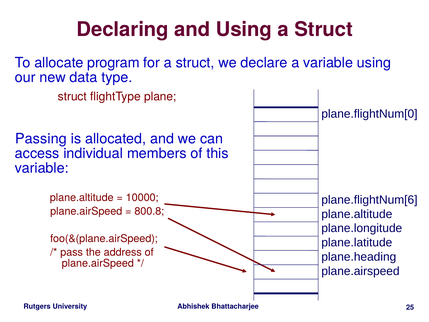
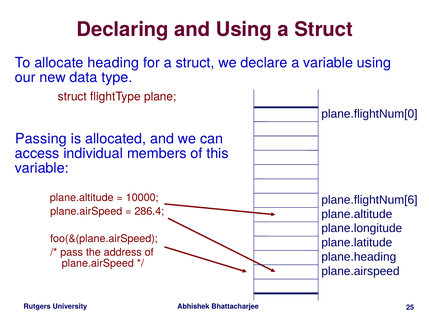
program: program -> heading
800.8: 800.8 -> 286.4
